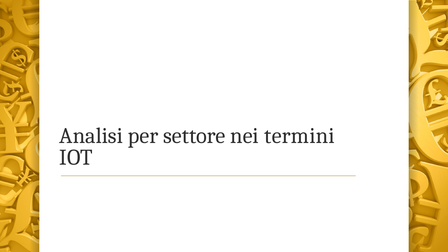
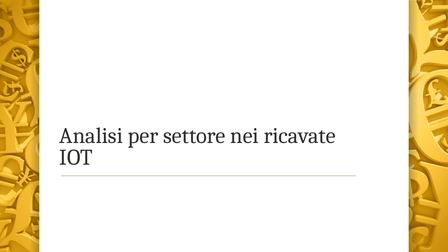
termini: termini -> ricavate
